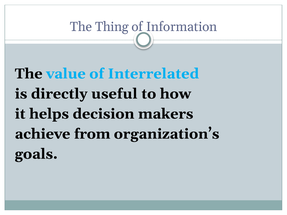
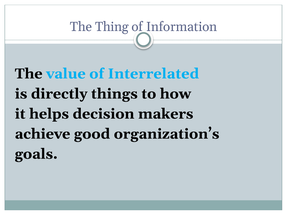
useful: useful -> things
from: from -> good
